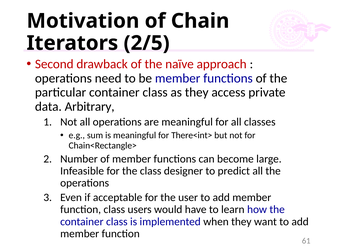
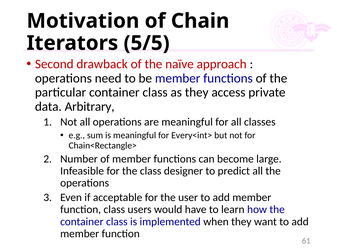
2/5: 2/5 -> 5/5
There<int>: There<int> -> Every<int>
